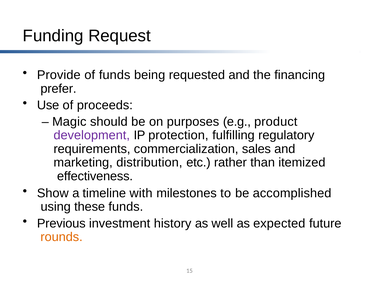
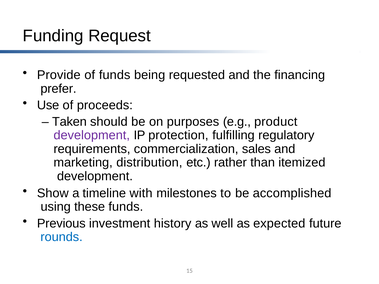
Magic: Magic -> Taken
effectiveness at (95, 176): effectiveness -> development
rounds colour: orange -> blue
